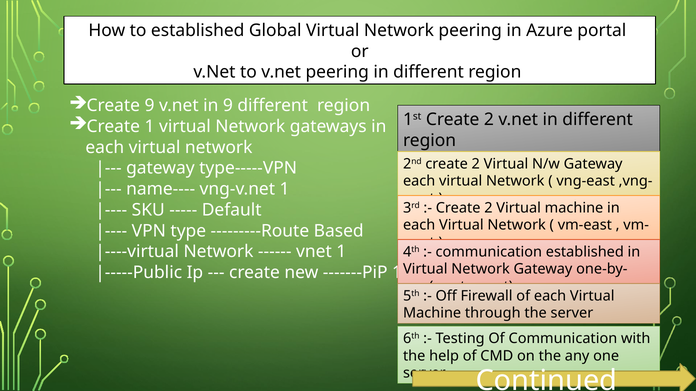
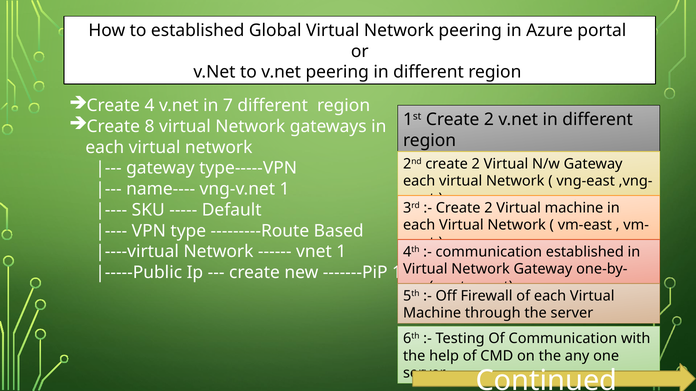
Create 9: 9 -> 4
in 9: 9 -> 7
Create 1: 1 -> 8
